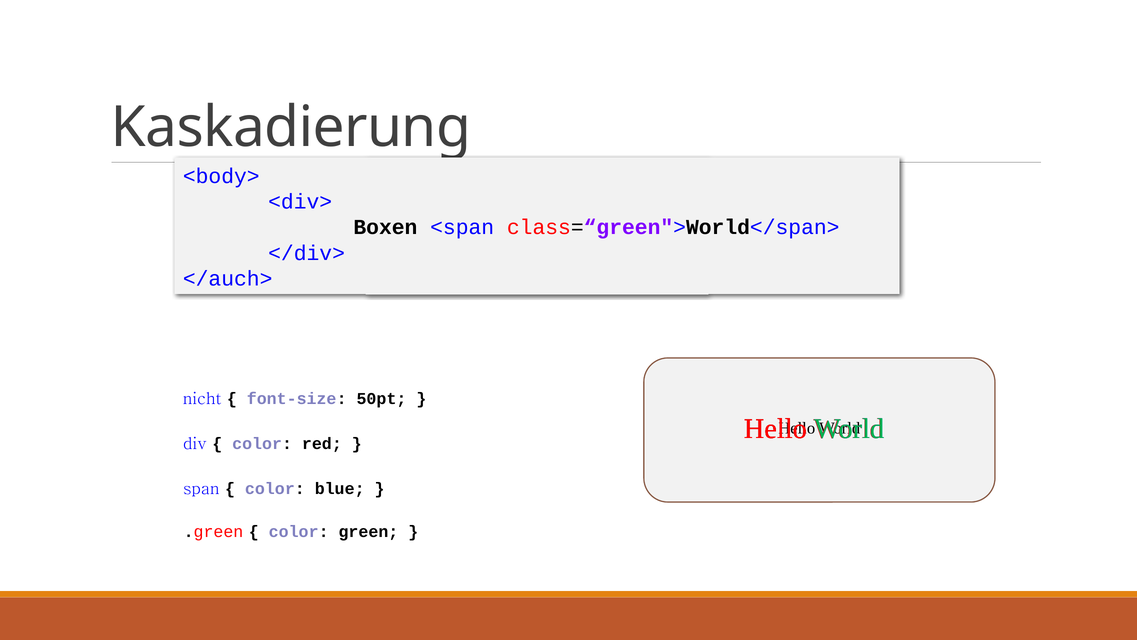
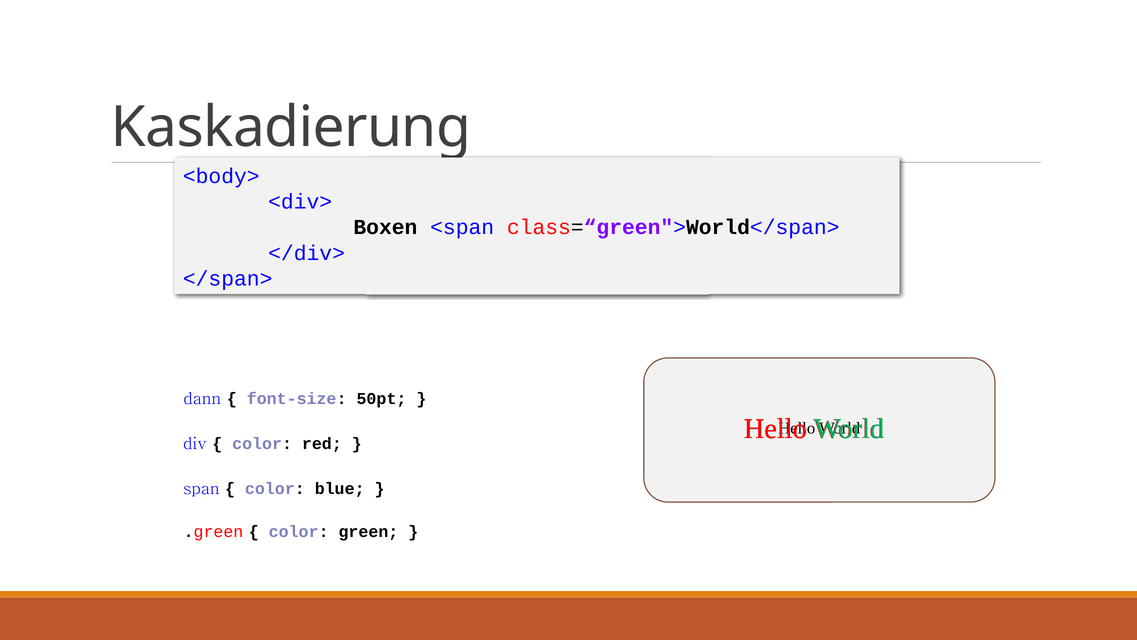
</auch>: </auch> -> </span>
nicht: nicht -> dann
